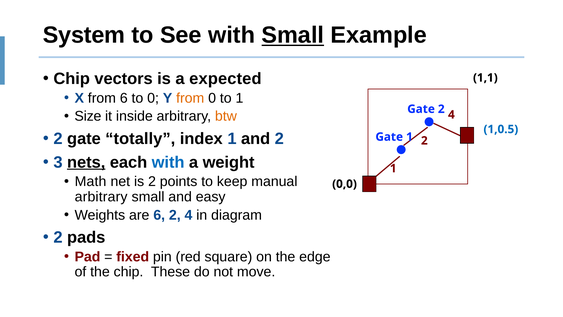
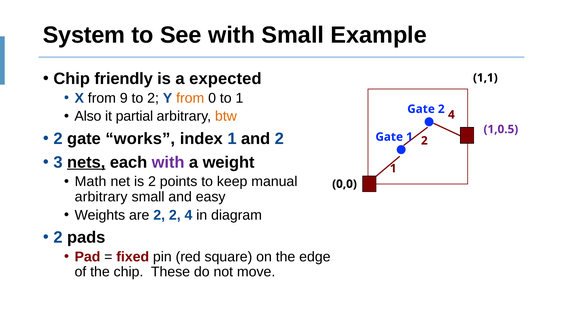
Small at (293, 35) underline: present -> none
vectors: vectors -> friendly
from 6: 6 -> 9
to 0: 0 -> 2
Size: Size -> Also
inside: inside -> partial
1,0.5 colour: blue -> purple
totally: totally -> works
with at (168, 162) colour: blue -> purple
are 6: 6 -> 2
